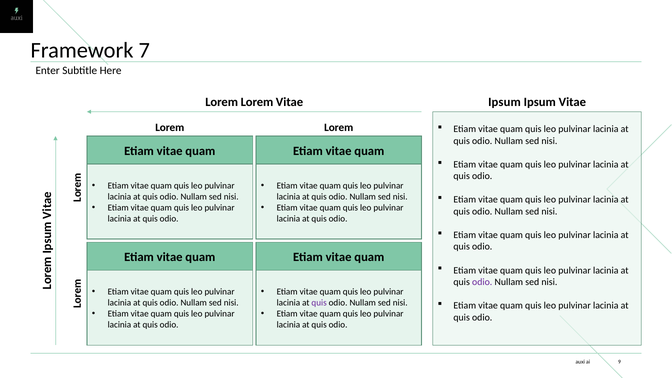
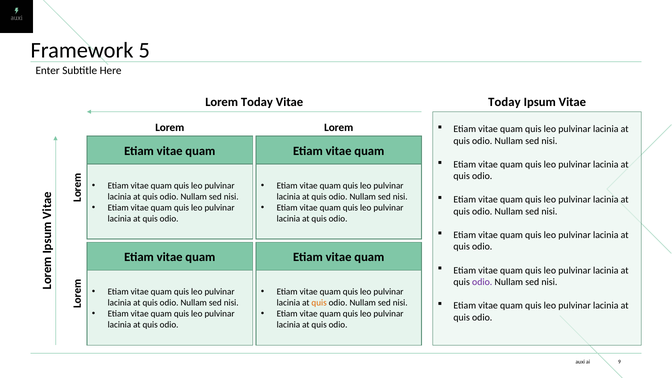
7: 7 -> 5
Lorem at (257, 102): Lorem -> Today
Ipsum at (504, 102): Ipsum -> Today
quis at (319, 303) colour: purple -> orange
